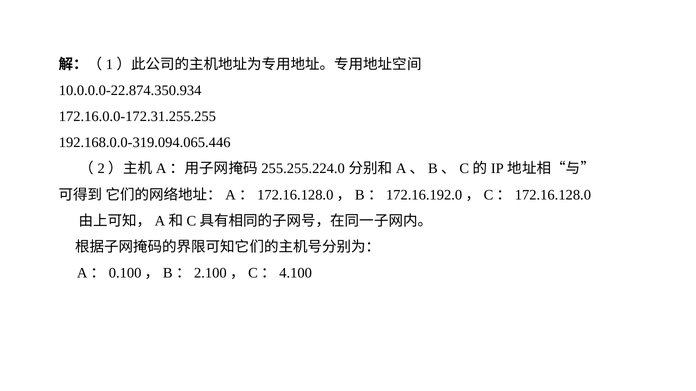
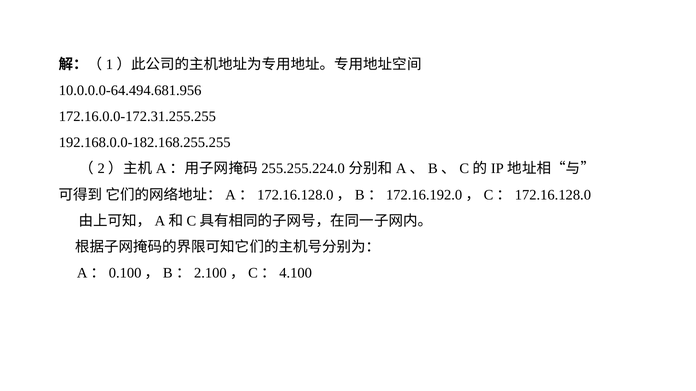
10.0.0.0-22.874.350.934: 10.0.0.0-22.874.350.934 -> 10.0.0.0-64.494.681.956
192.168.0.0-319.094.065.446: 192.168.0.0-319.094.065.446 -> 192.168.0.0-182.168.255.255
